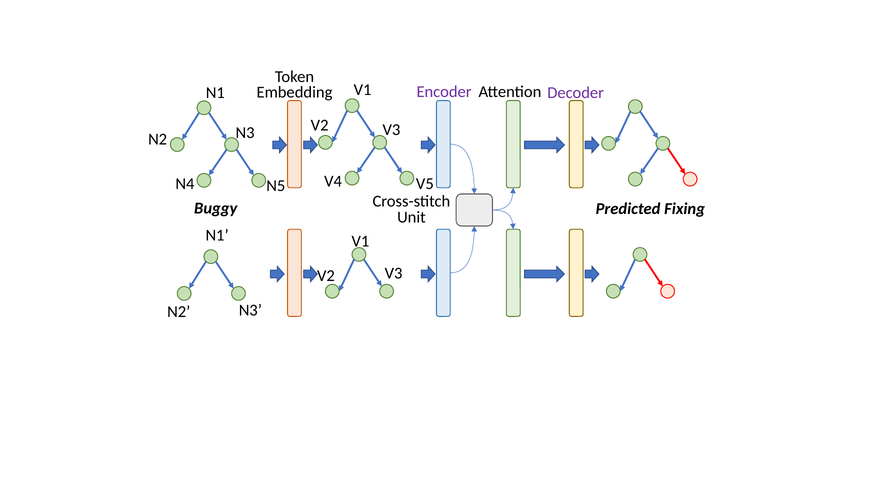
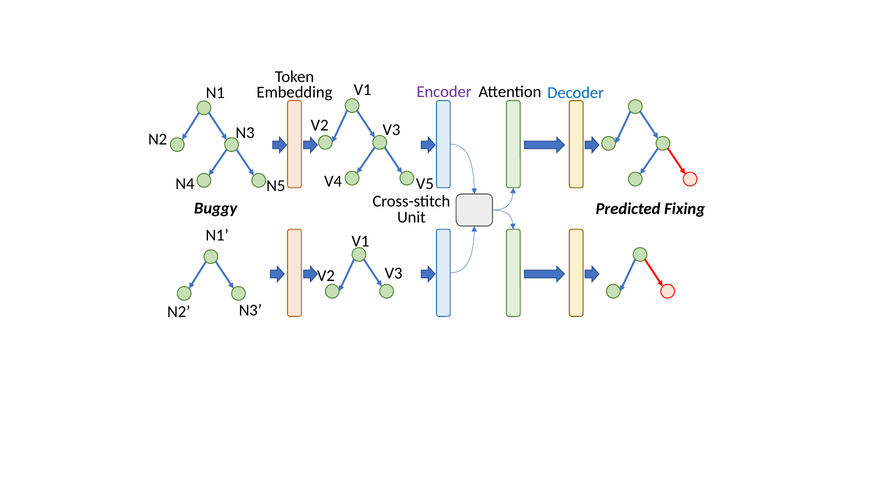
Decoder colour: purple -> blue
